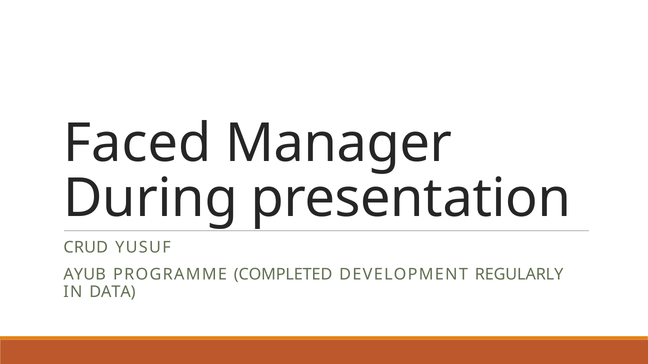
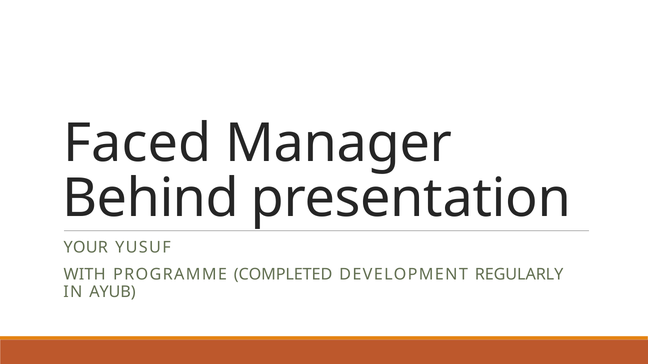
During: During -> Behind
CRUD: CRUD -> YOUR
AYUB: AYUB -> WITH
DATA: DATA -> AYUB
